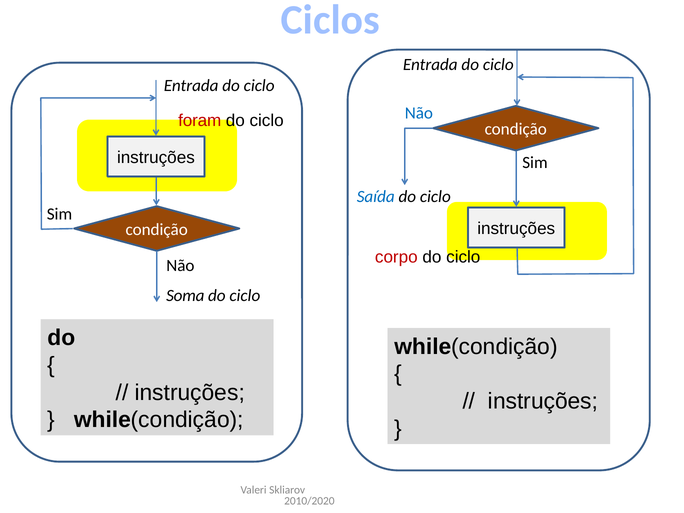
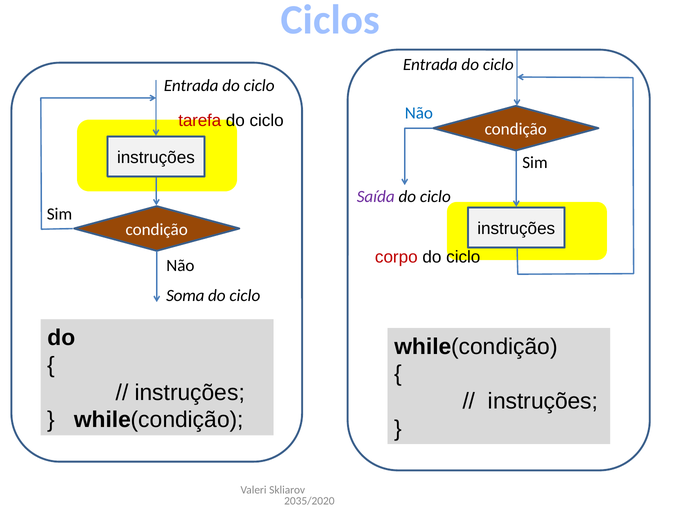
foram: foram -> tarefa
Saída colour: blue -> purple
2010/2020: 2010/2020 -> 2035/2020
